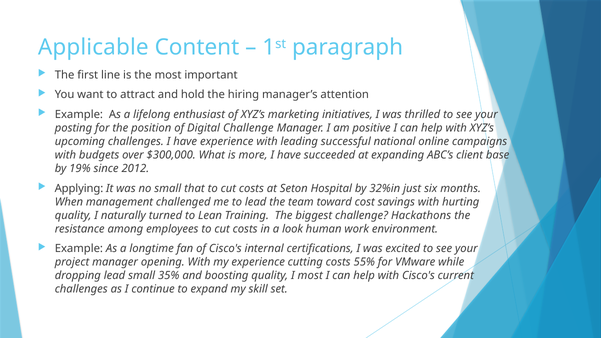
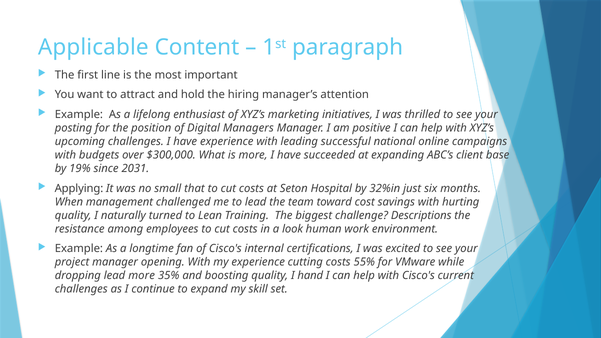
Digital Challenge: Challenge -> Managers
2012: 2012 -> 2031
Hackathons: Hackathons -> Descriptions
lead small: small -> more
I most: most -> hand
